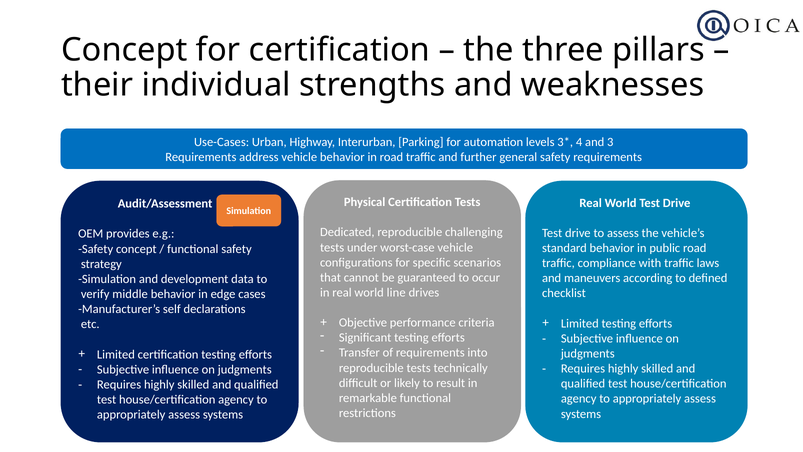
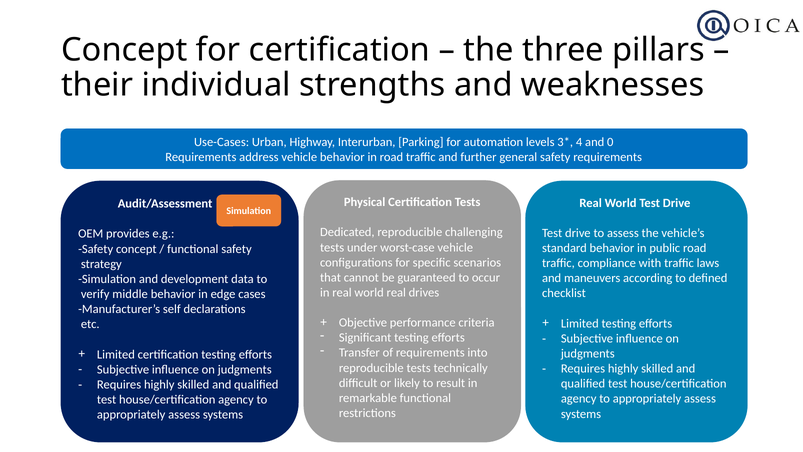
3: 3 -> 0
world line: line -> real
